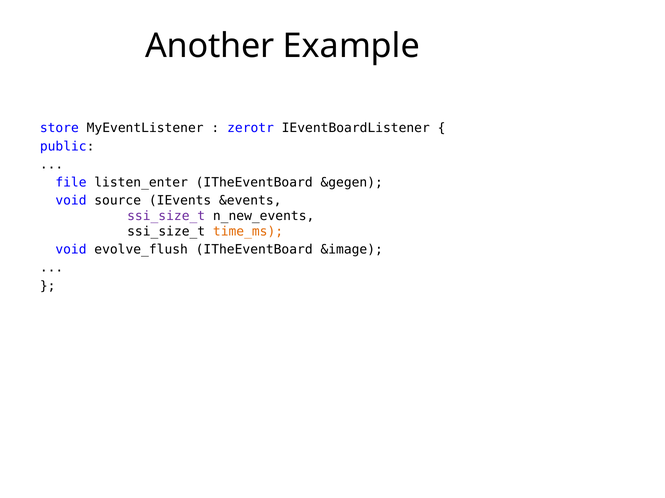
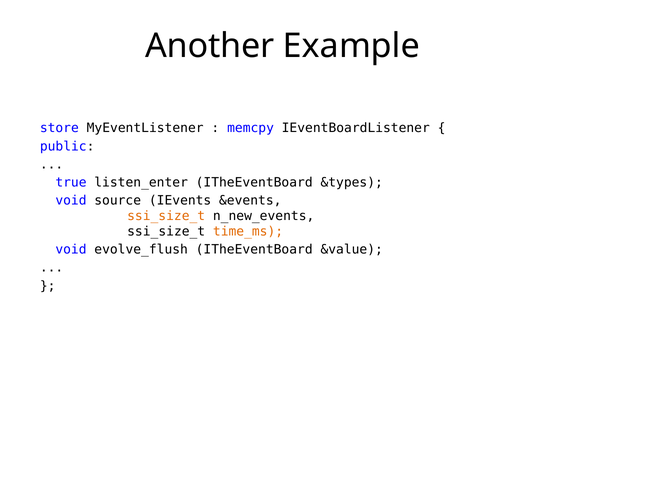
zerotr: zerotr -> memcpy
file: file -> true
&gegen: &gegen -> &types
ssi_size_t at (166, 216) colour: purple -> orange
&image: &image -> &value
